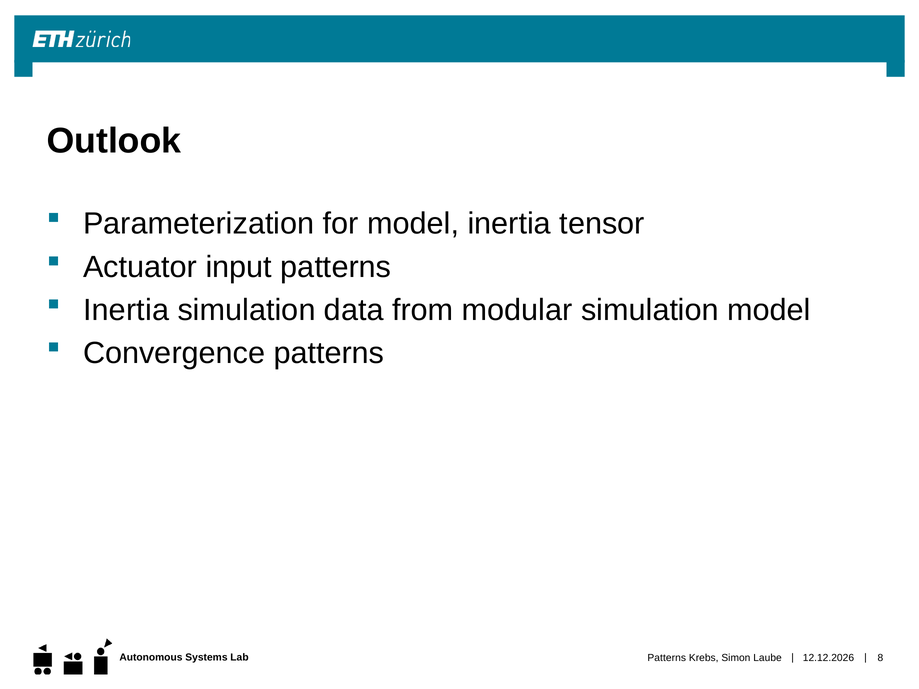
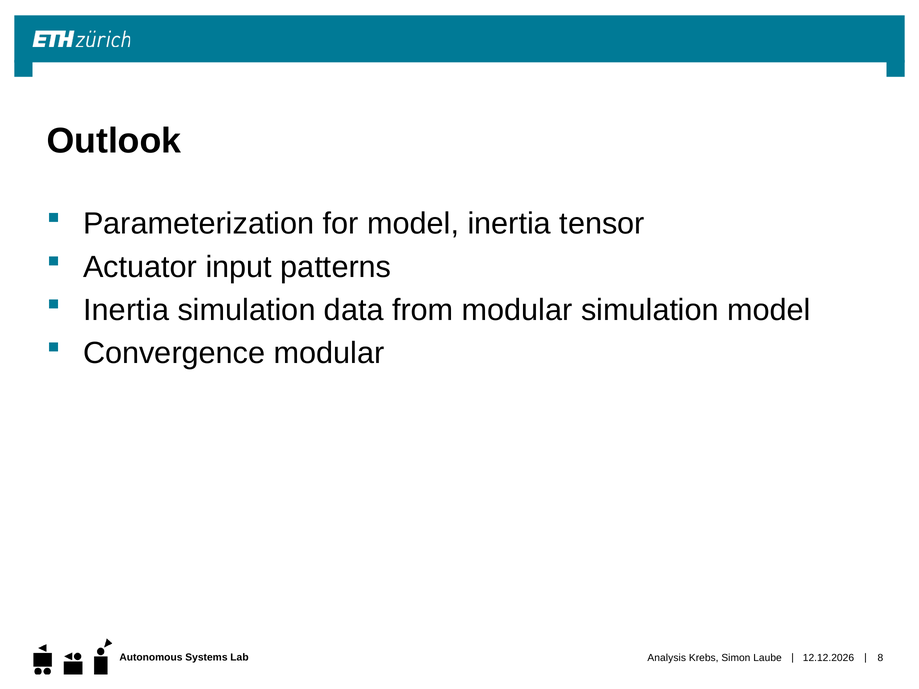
Convergence patterns: patterns -> modular
Patterns at (667, 658): Patterns -> Analysis
